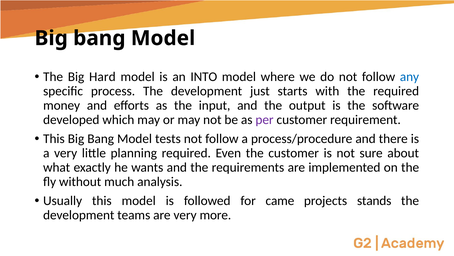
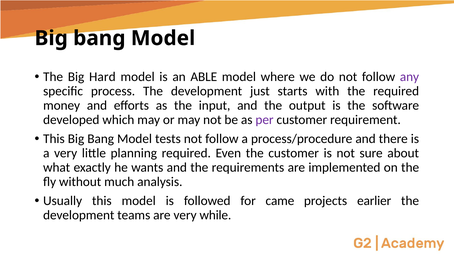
INTO: INTO -> ABLE
any colour: blue -> purple
stands: stands -> earlier
more: more -> while
